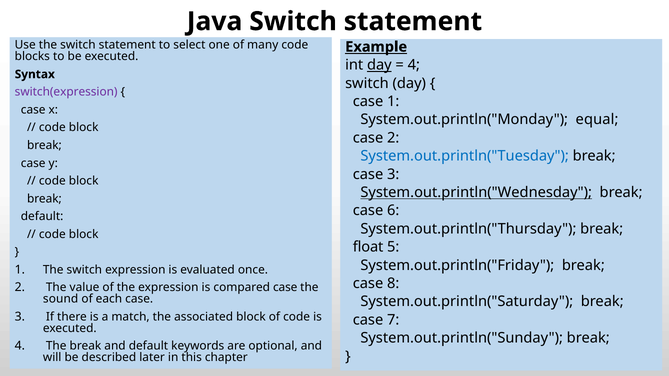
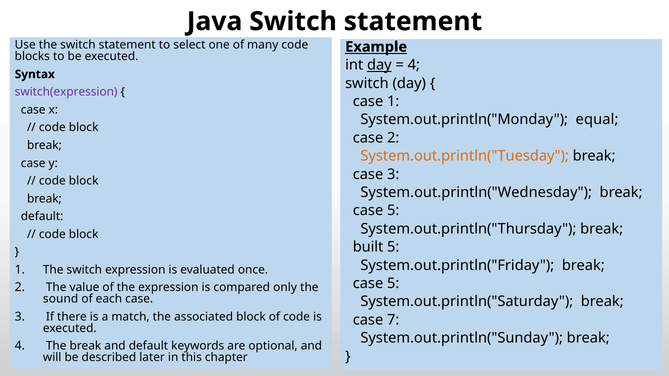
System.out.println("Tuesday colour: blue -> orange
System.out.println("Wednesday underline: present -> none
6 at (393, 211): 6 -> 5
float: float -> built
8 at (393, 284): 8 -> 5
compared case: case -> only
